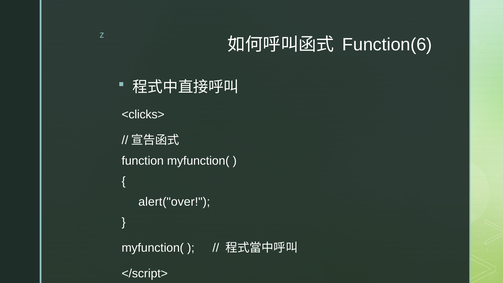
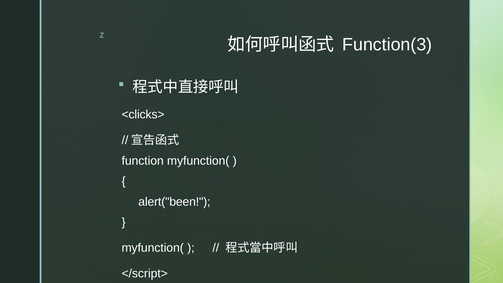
Function(6: Function(6 -> Function(3
alert("over: alert("over -> alert("been
